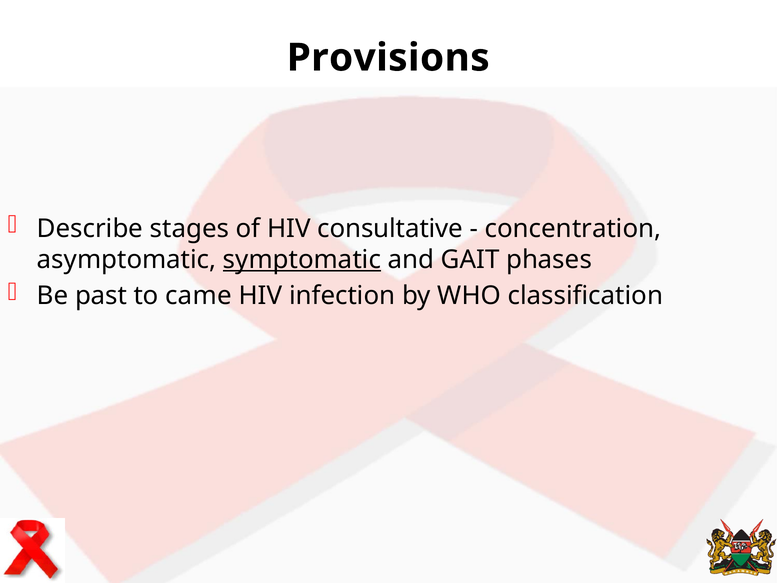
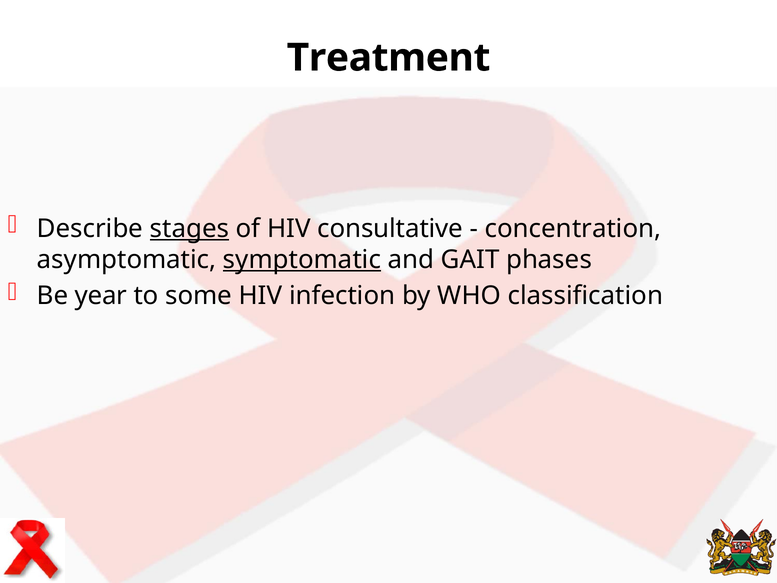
Provisions: Provisions -> Treatment
stages underline: none -> present
past: past -> year
came: came -> some
